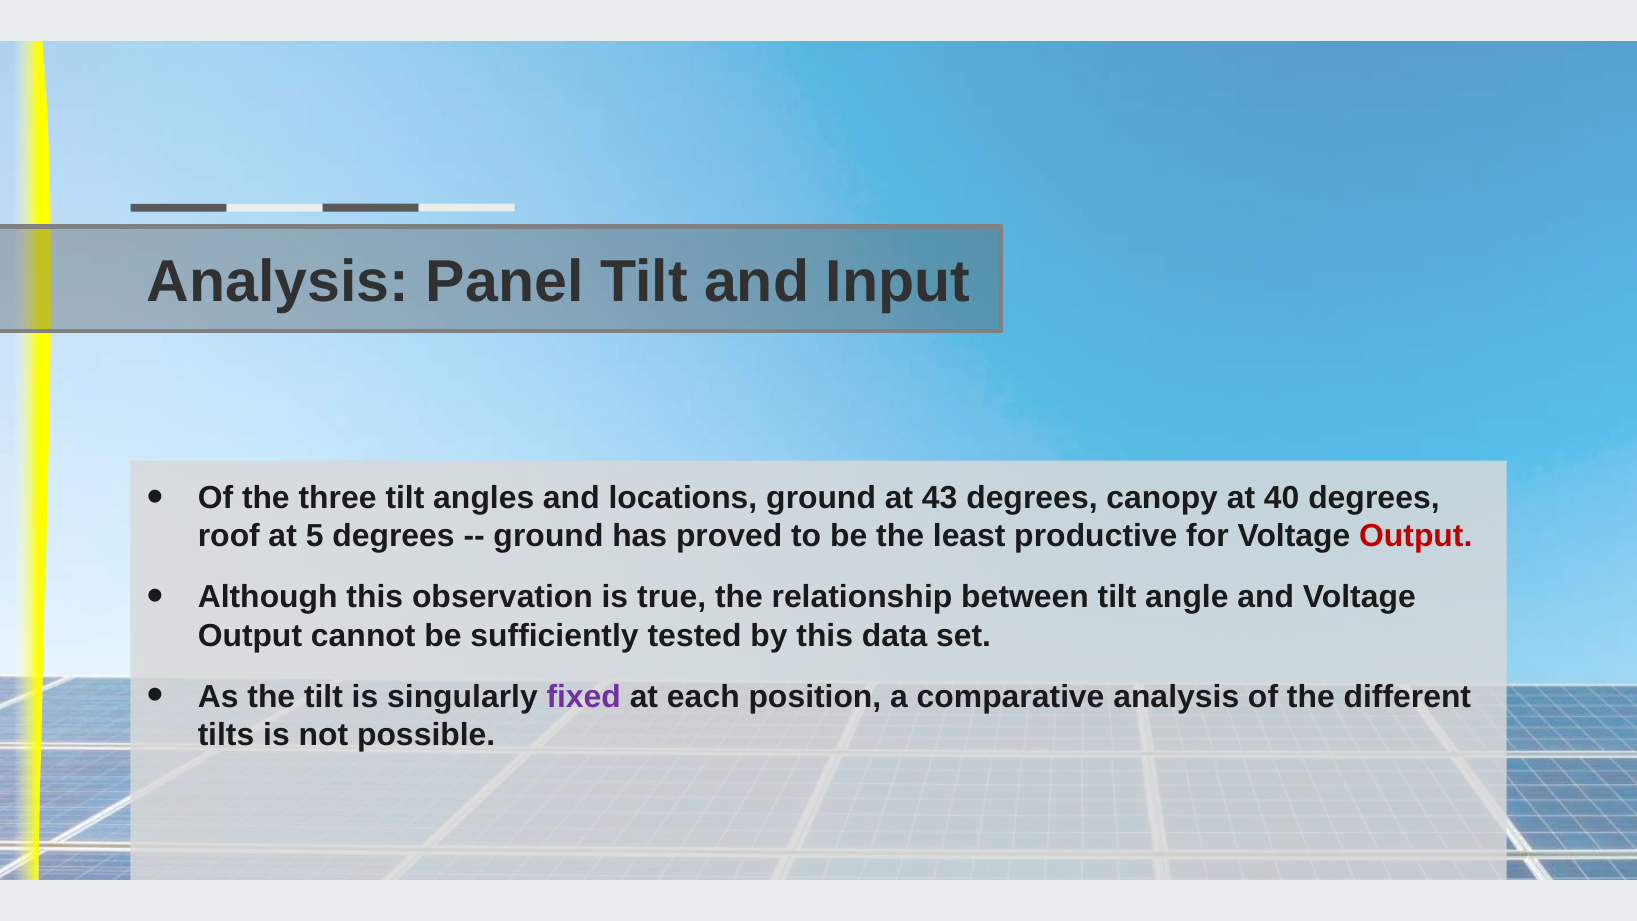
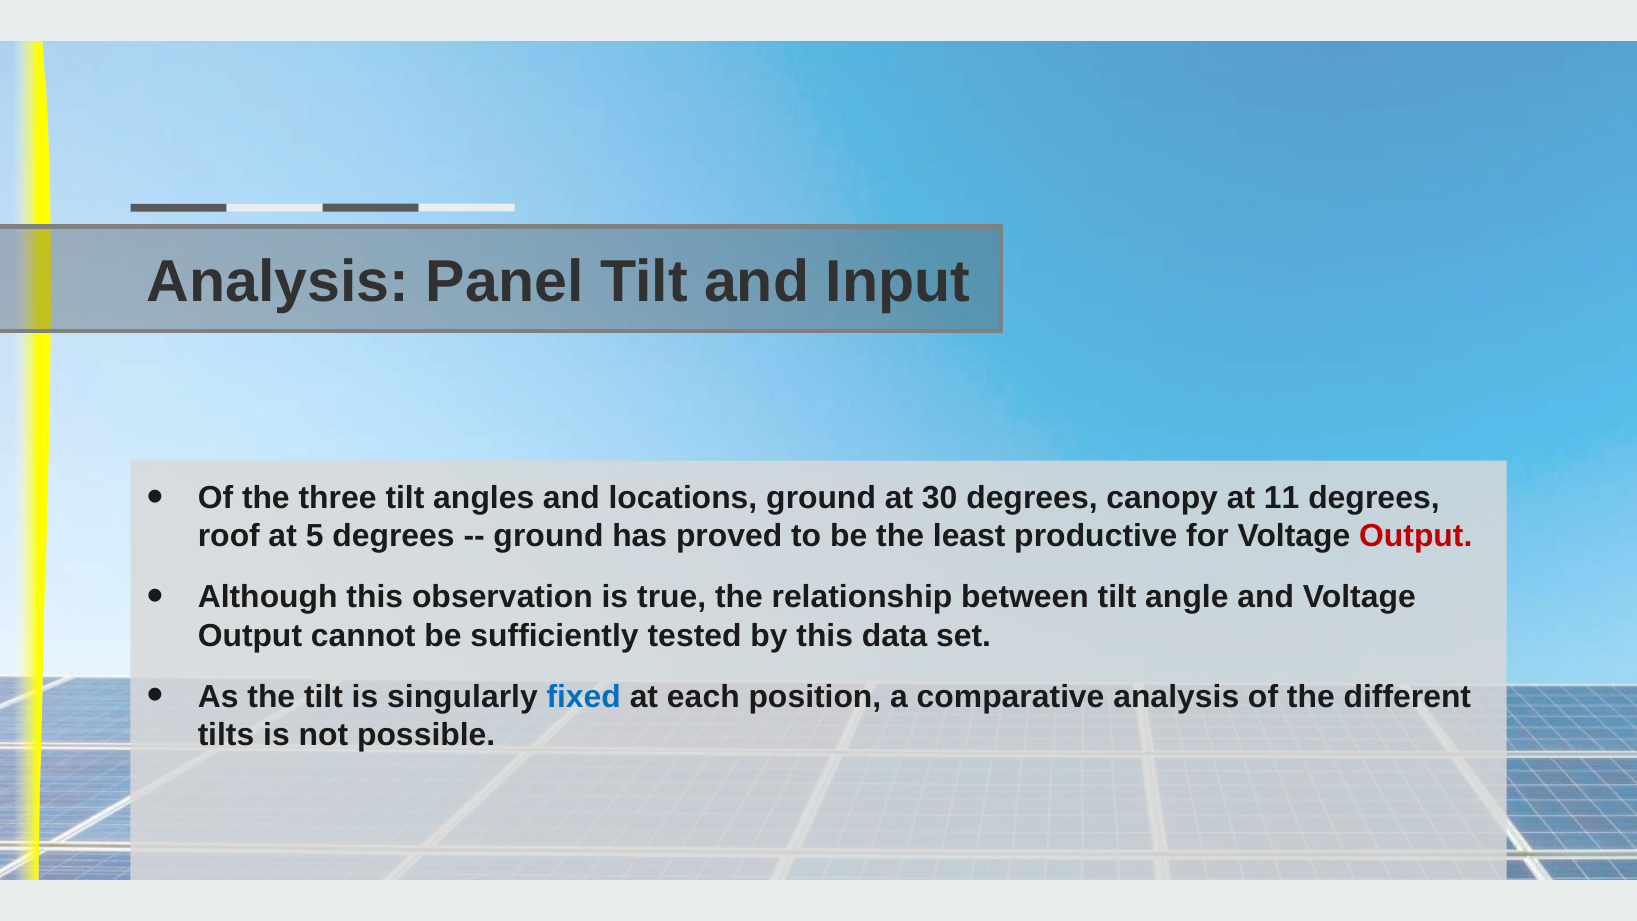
43: 43 -> 30
40: 40 -> 11
fixed colour: purple -> blue
